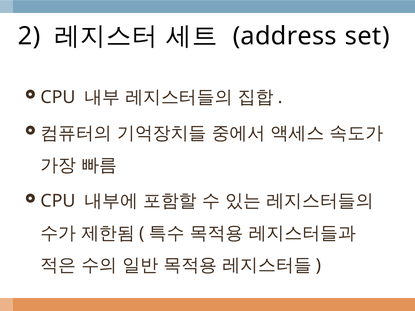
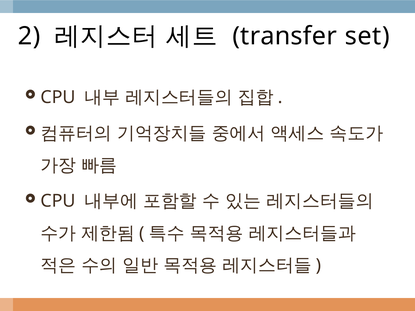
address: address -> transfer
